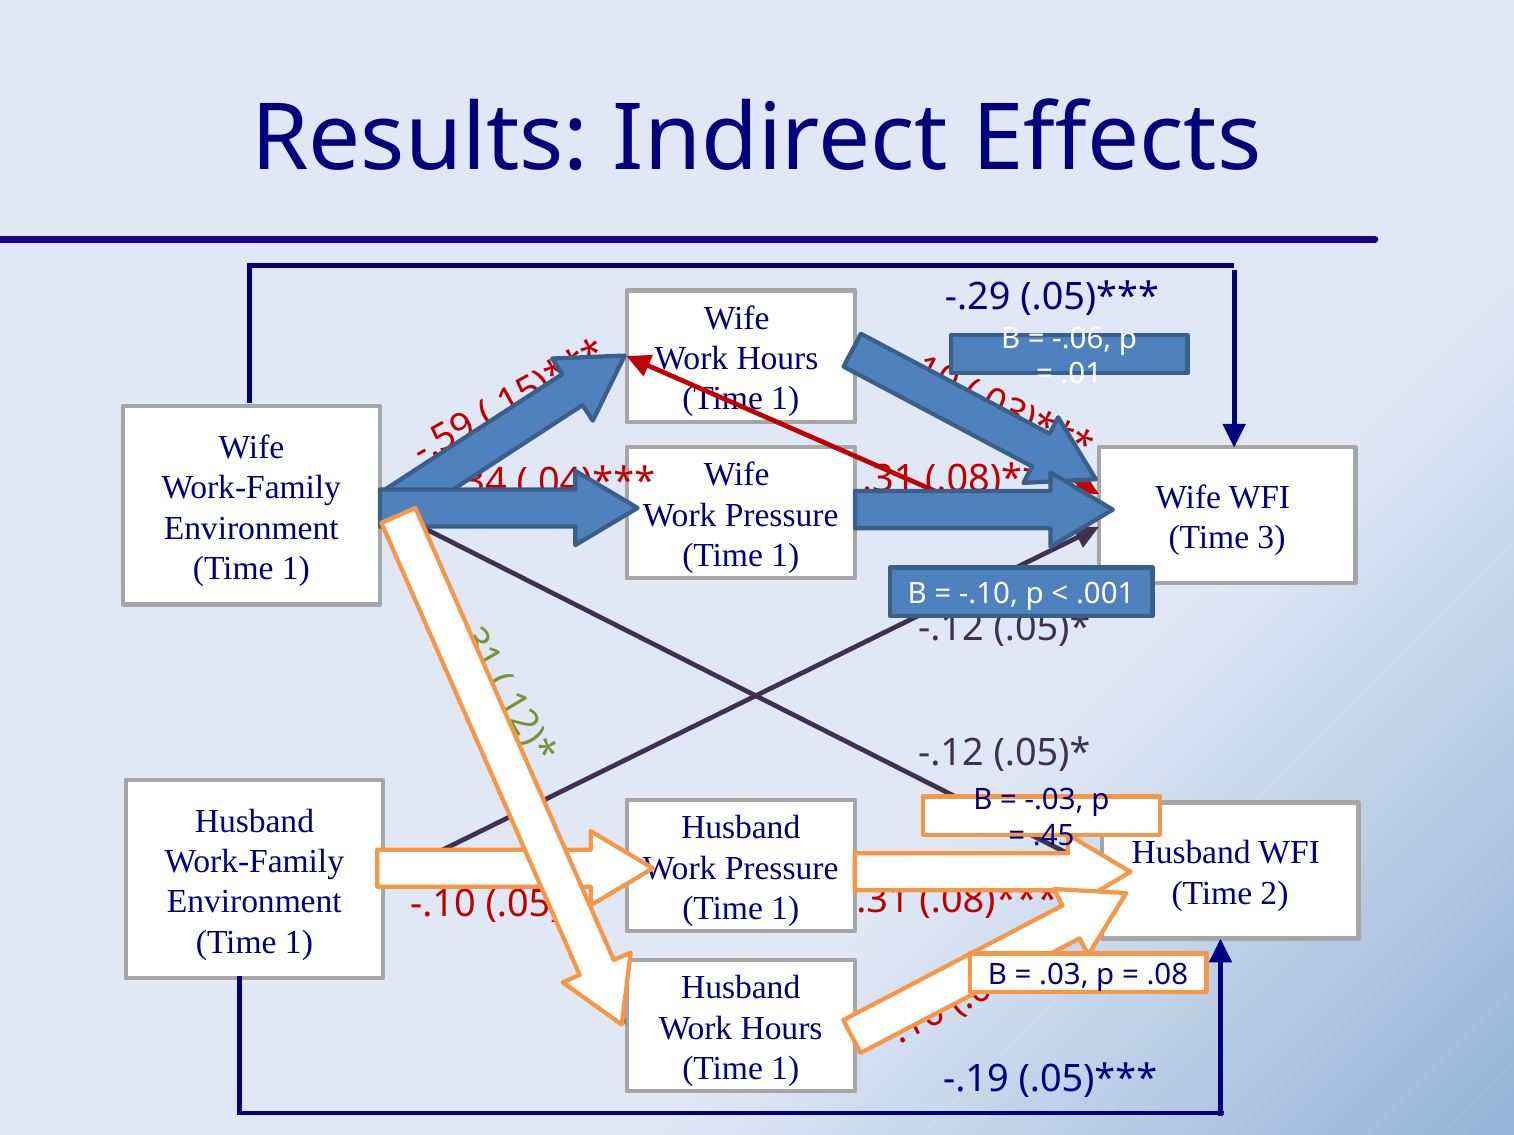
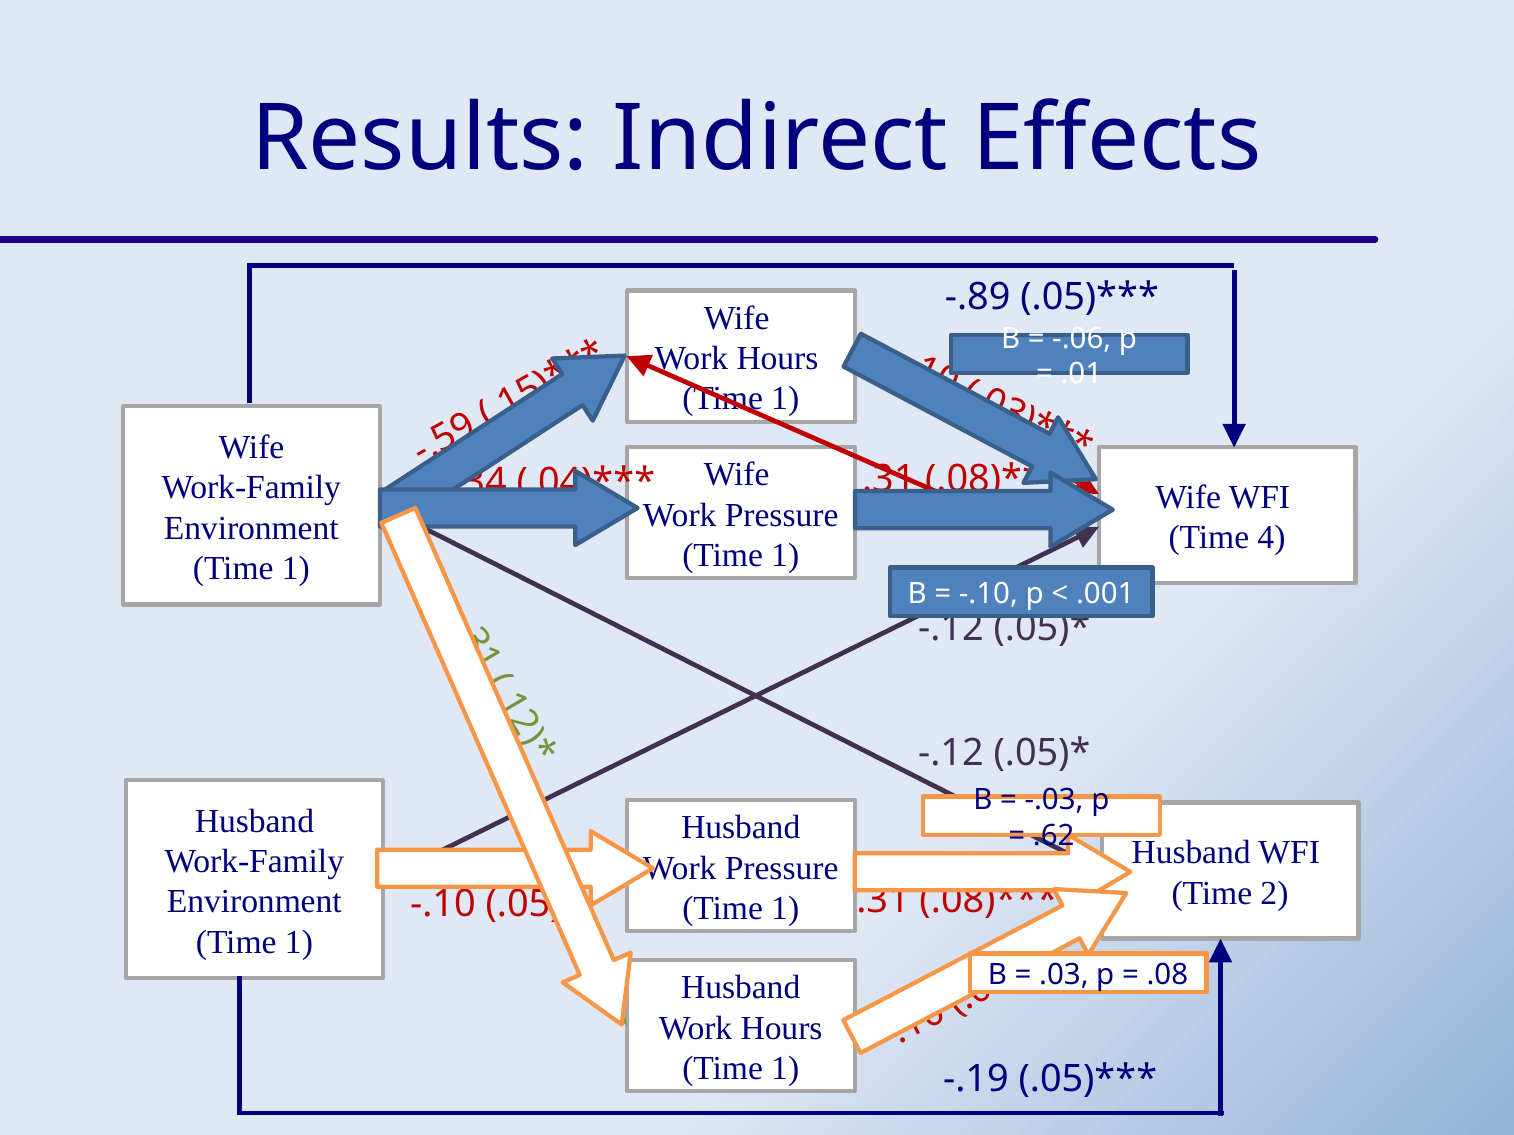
-.29: -.29 -> -.89
Time 3: 3 -> 4
.45: .45 -> .62
